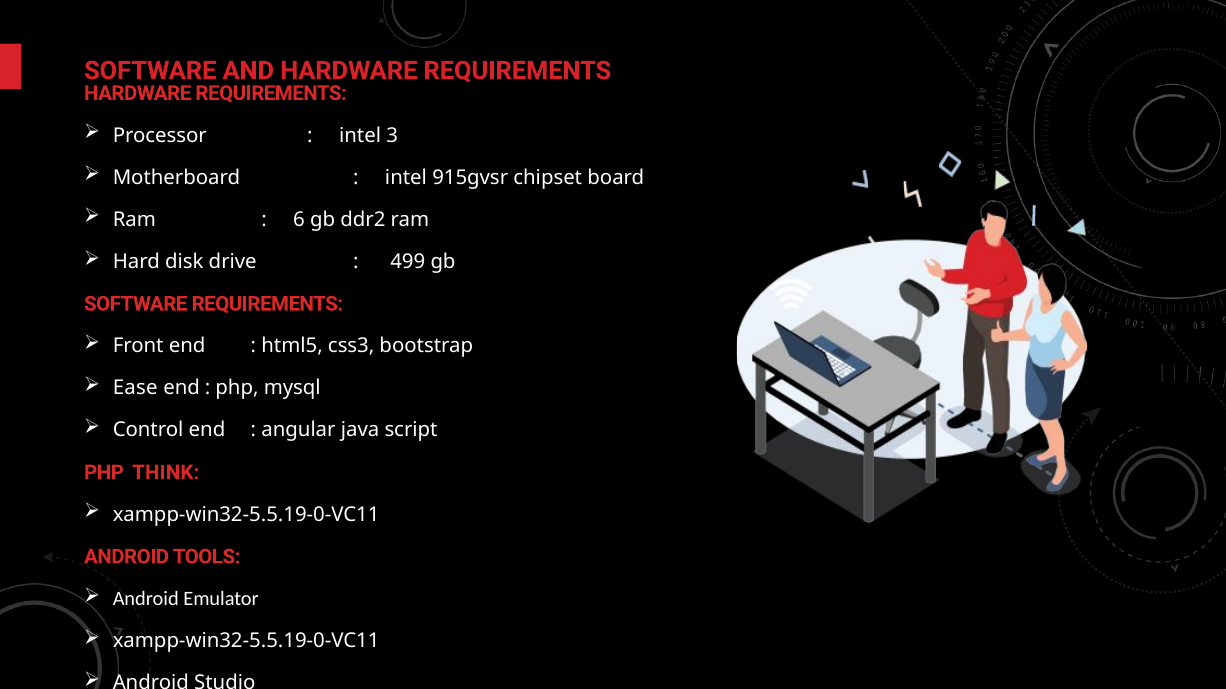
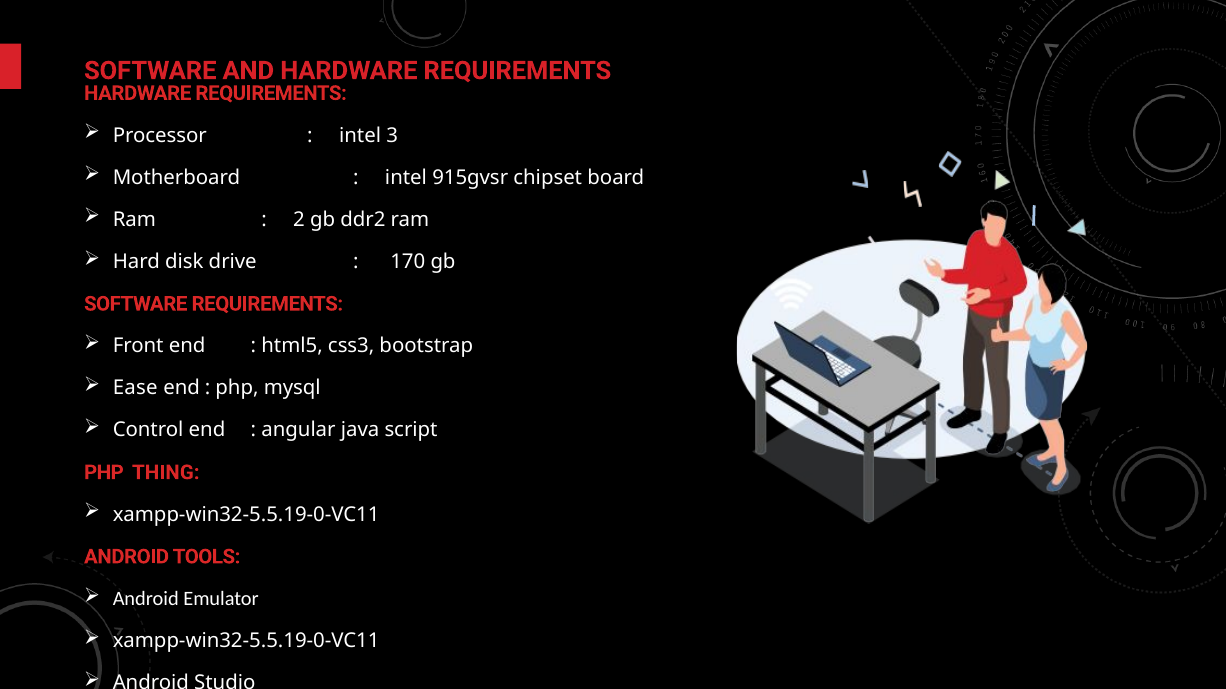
6: 6 -> 2
499: 499 -> 170
THINK: THINK -> THING
